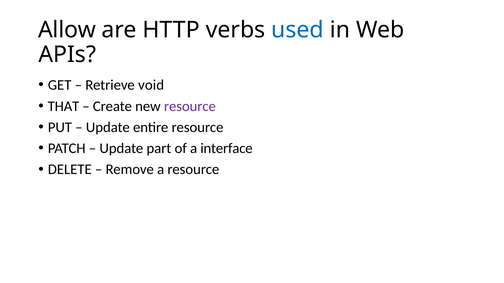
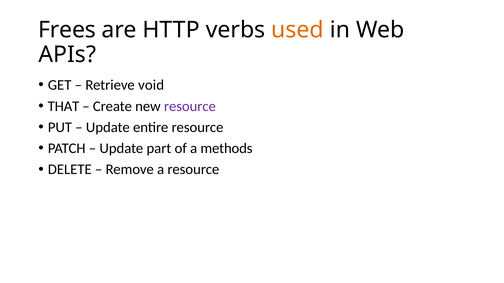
Allow: Allow -> Frees
used colour: blue -> orange
interface: interface -> methods
